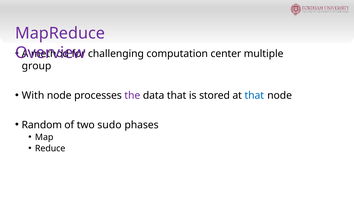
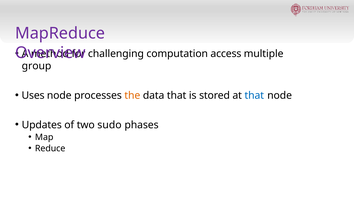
center: center -> access
With: With -> Uses
the colour: purple -> orange
Random: Random -> Updates
